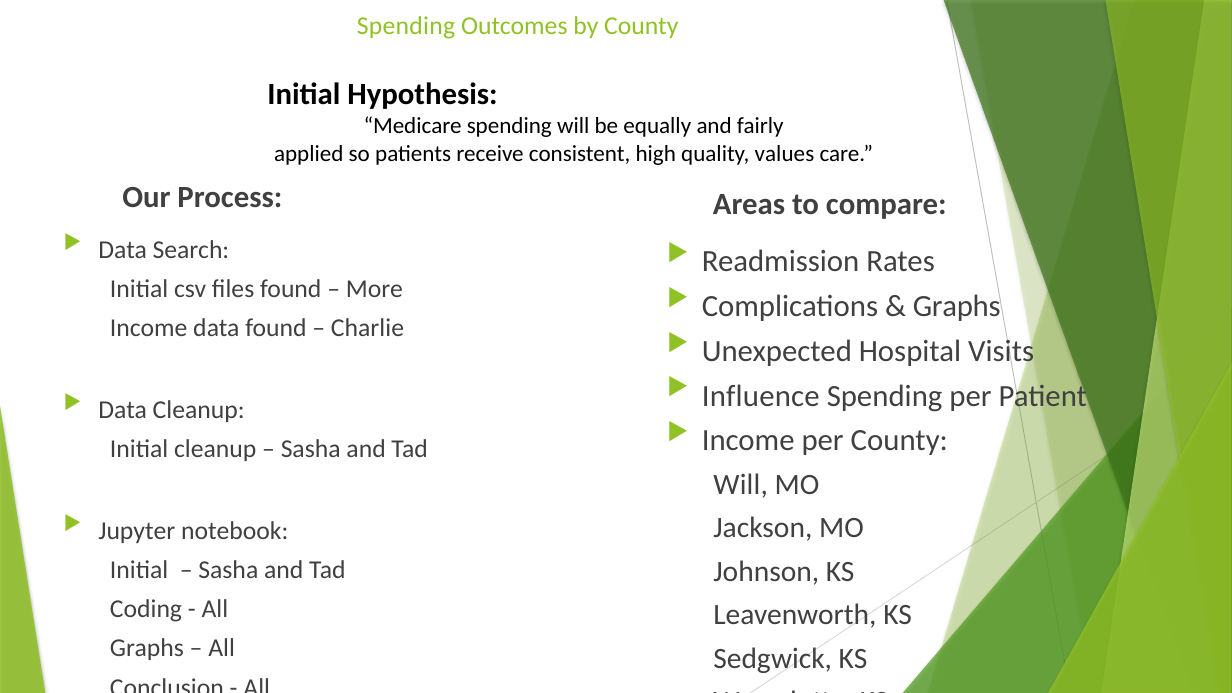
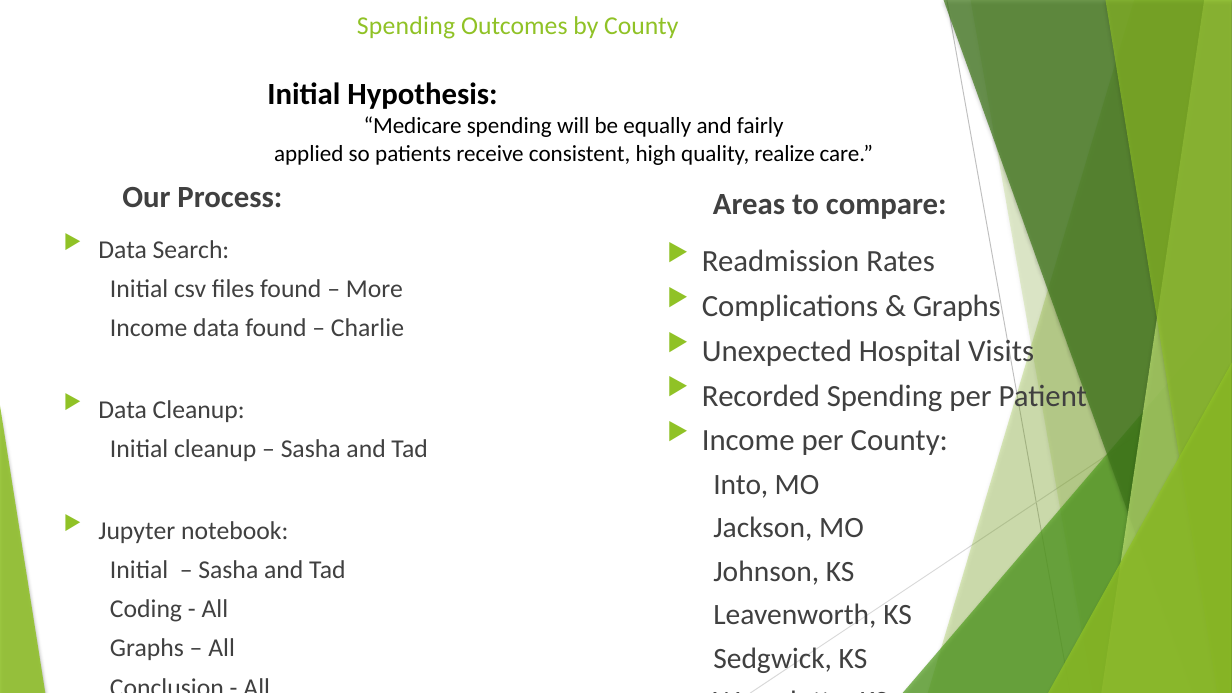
values: values -> realize
Influence: Influence -> Recorded
Will at (741, 485): Will -> Into
